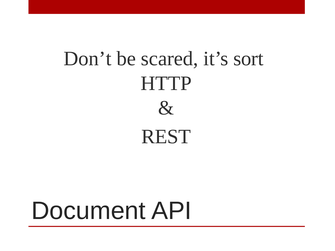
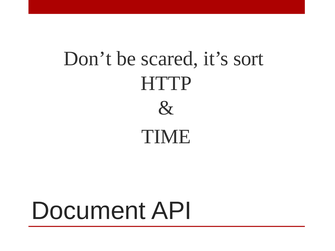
REST: REST -> TIME
